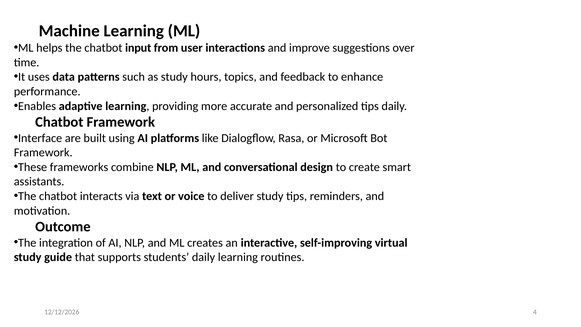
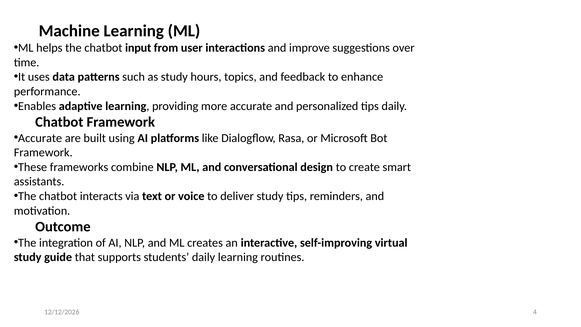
Interface at (40, 138): Interface -> Accurate
